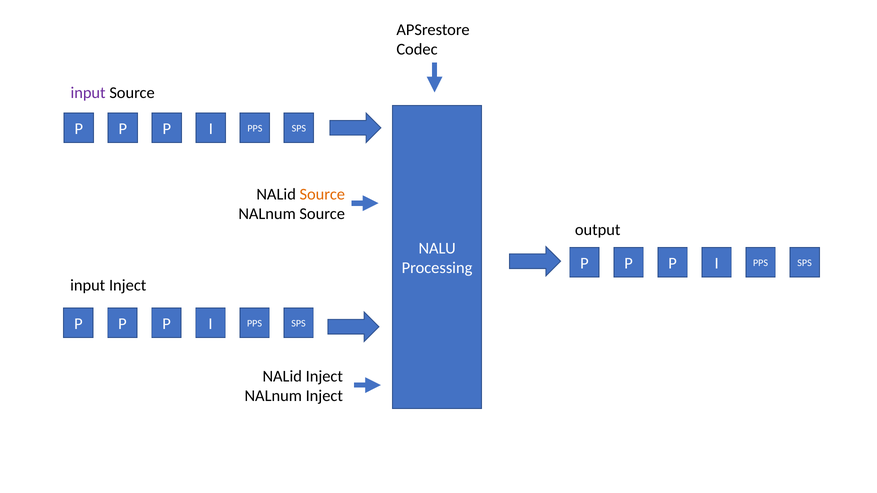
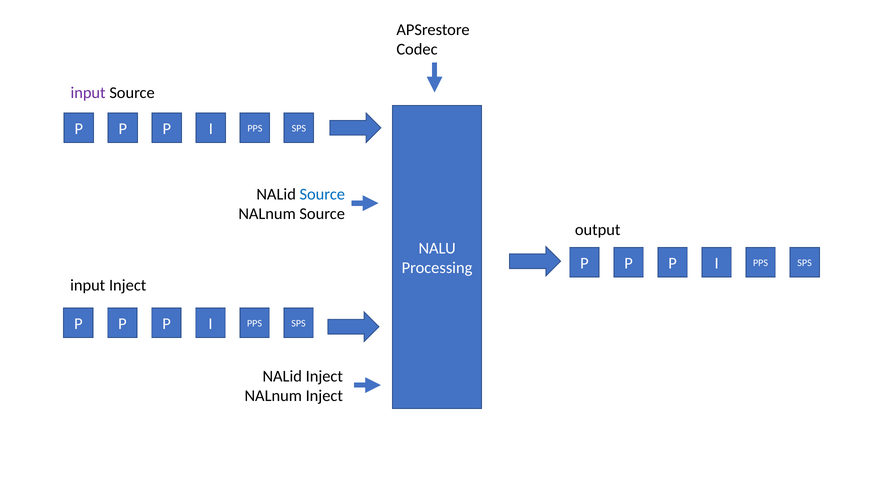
Source at (322, 194) colour: orange -> blue
